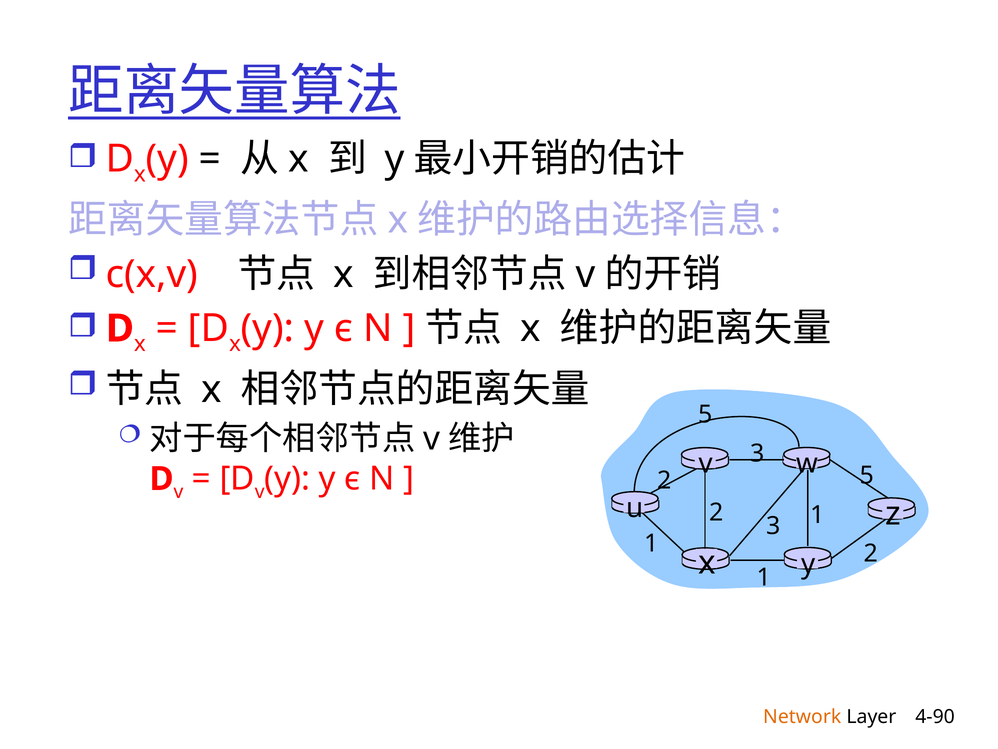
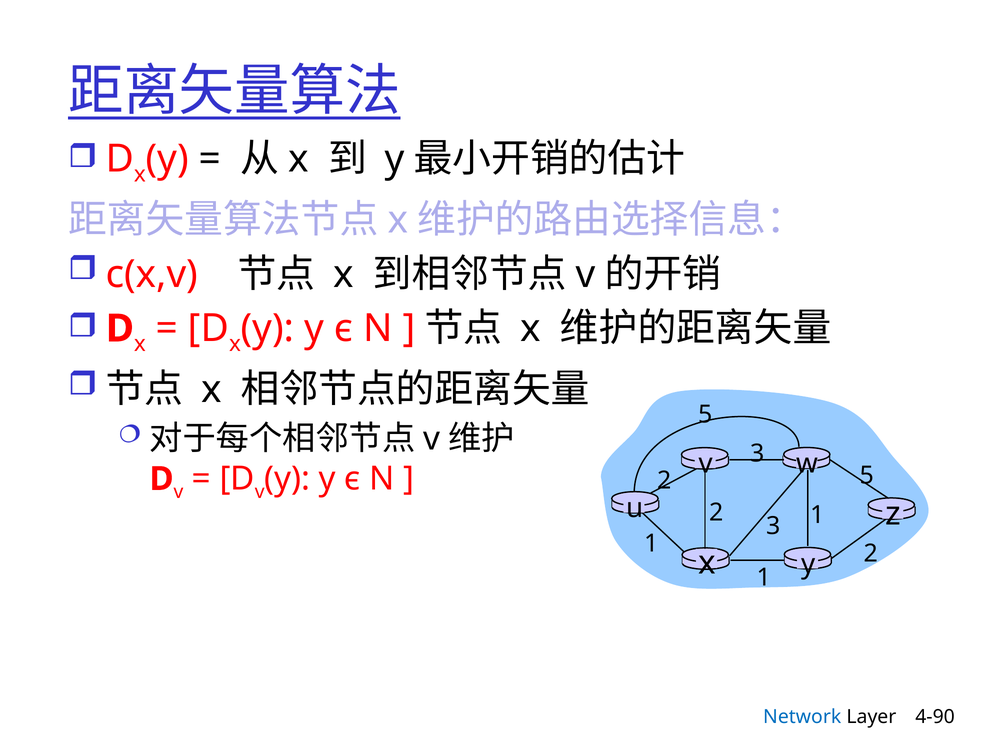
Network colour: orange -> blue
